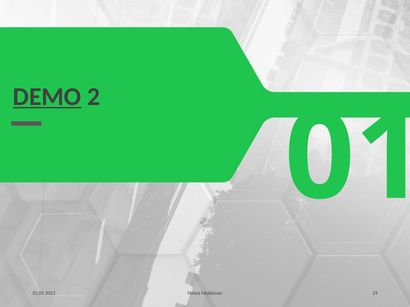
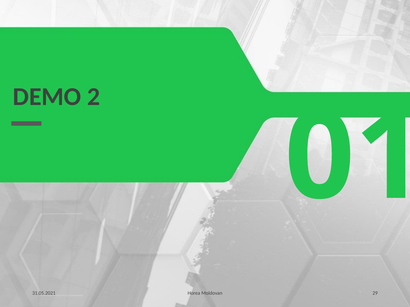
DEMO underline: present -> none
